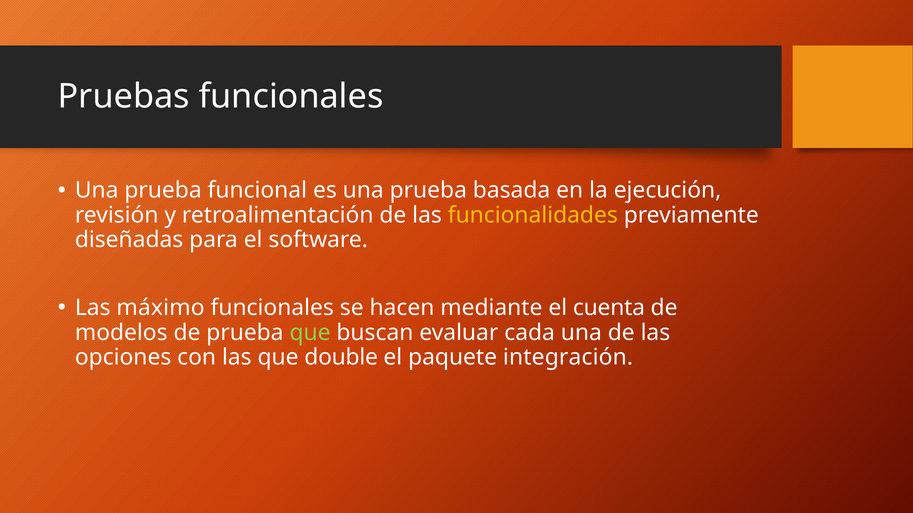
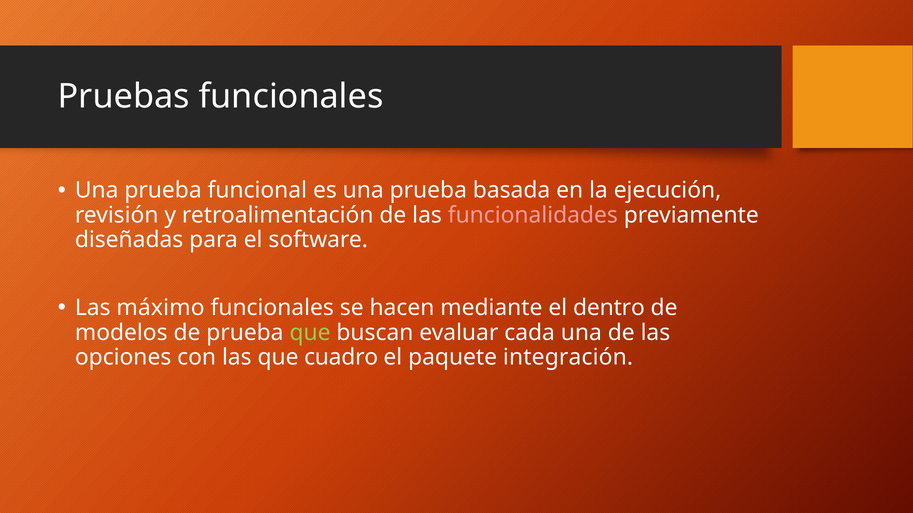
funcionalidades colour: yellow -> pink
cuenta: cuenta -> dentro
double: double -> cuadro
